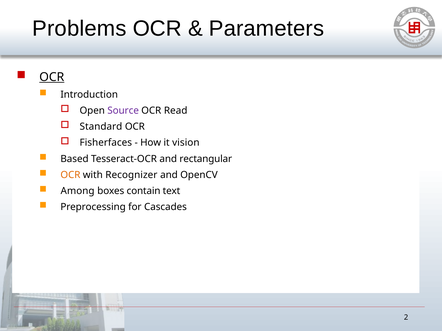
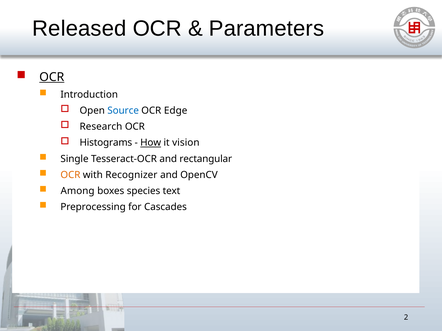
Problems: Problems -> Released
Source colour: purple -> blue
Read: Read -> Edge
Standard: Standard -> Research
Fisherfaces: Fisherfaces -> Histograms
How underline: none -> present
Based: Based -> Single
contain: contain -> species
